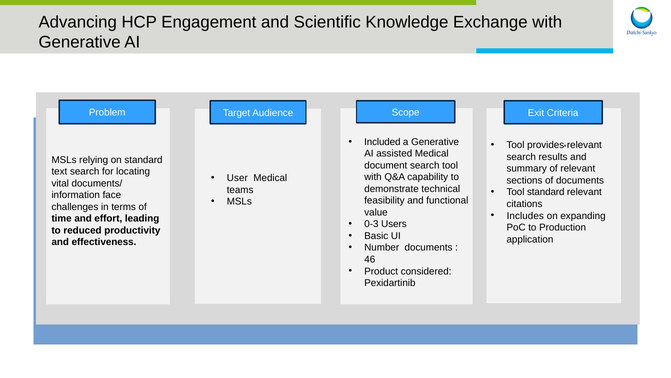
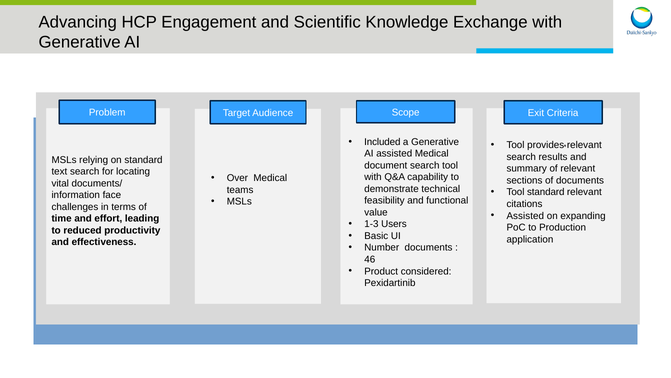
User: User -> Over
Includes at (525, 215): Includes -> Assisted
0-3: 0-3 -> 1-3
